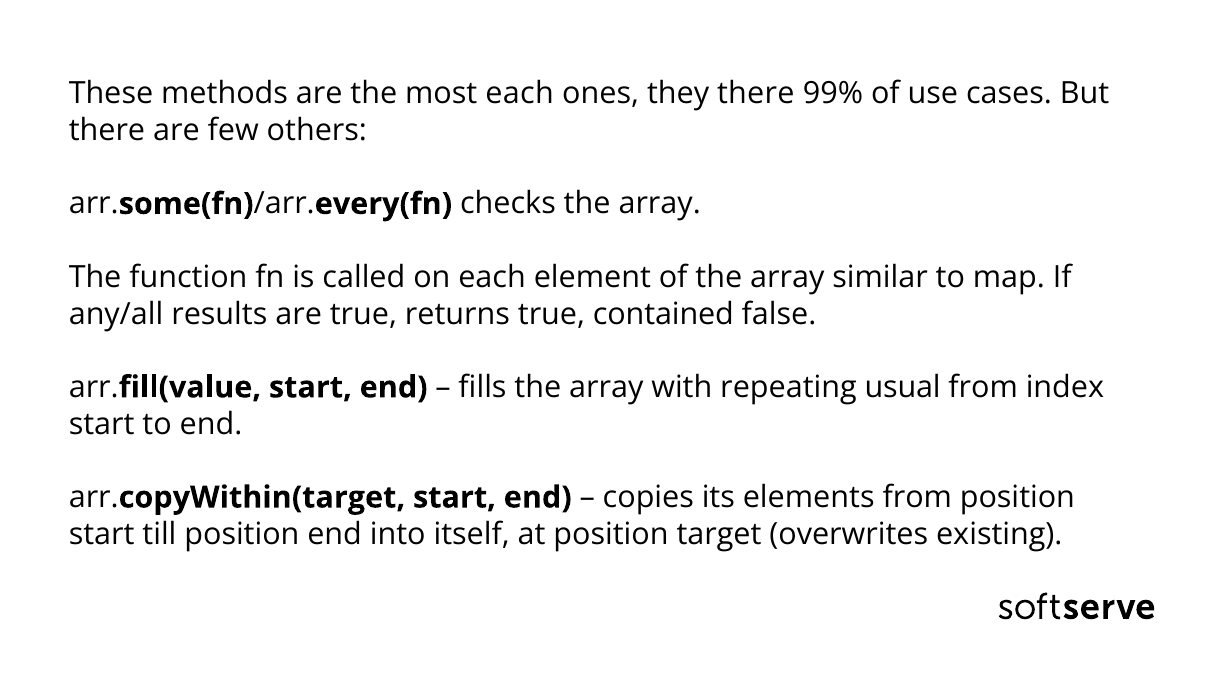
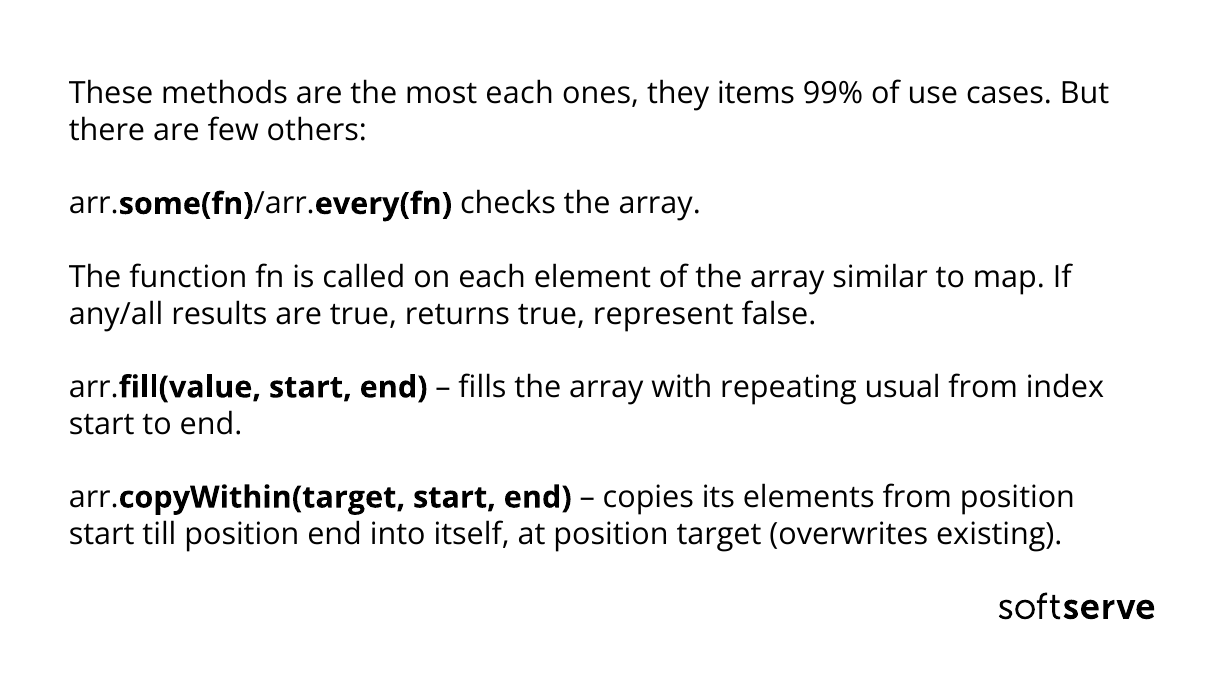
they there: there -> items
contained: contained -> represent
